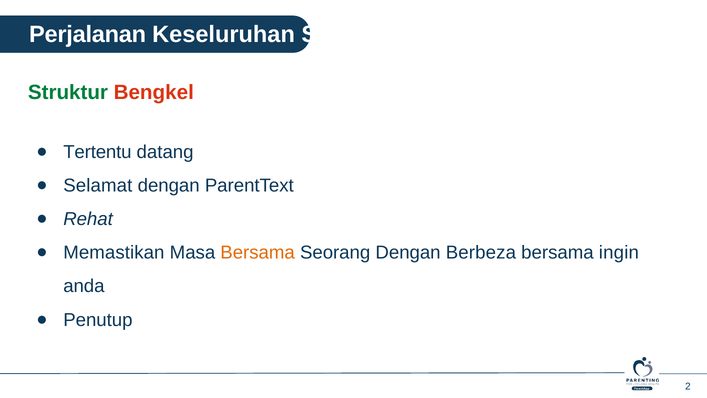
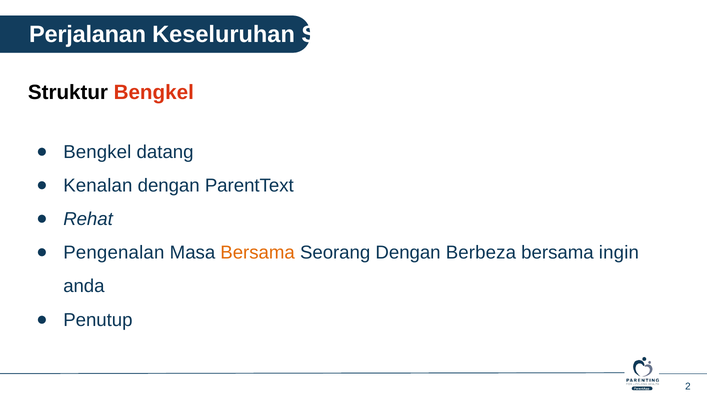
Struktur colour: green -> black
Tertentu at (97, 152): Tertentu -> Bengkel
Selamat: Selamat -> Kenalan
Memastikan: Memastikan -> Pengenalan
